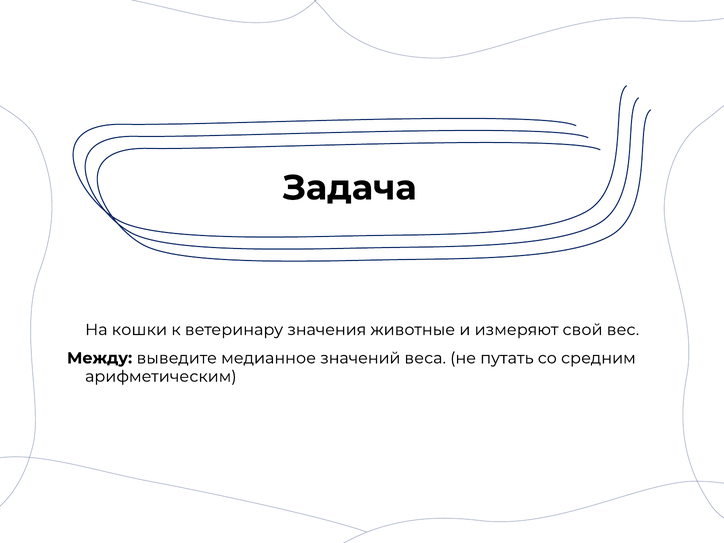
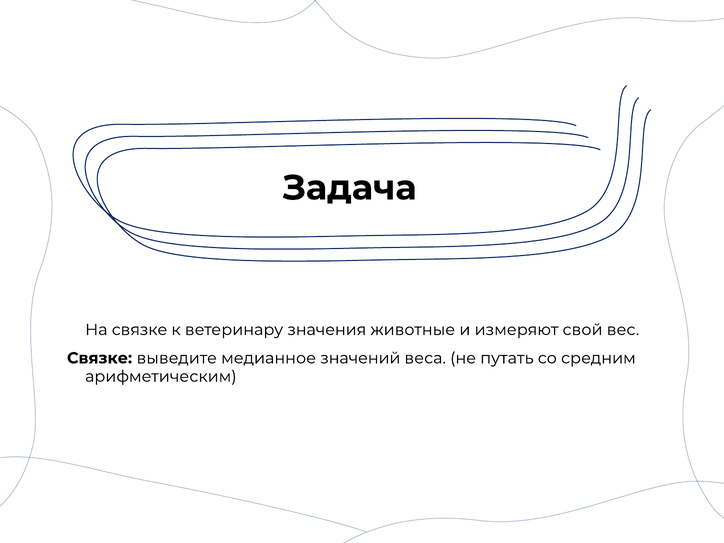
На кошки: кошки -> связке
Между at (100, 358): Между -> Связке
